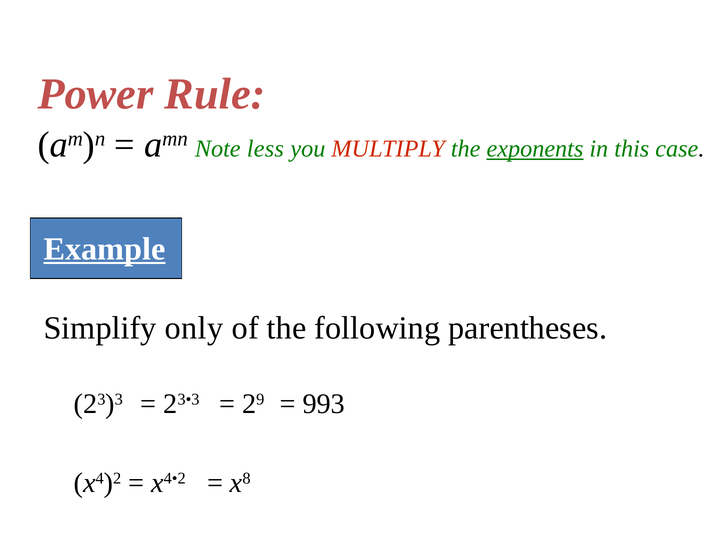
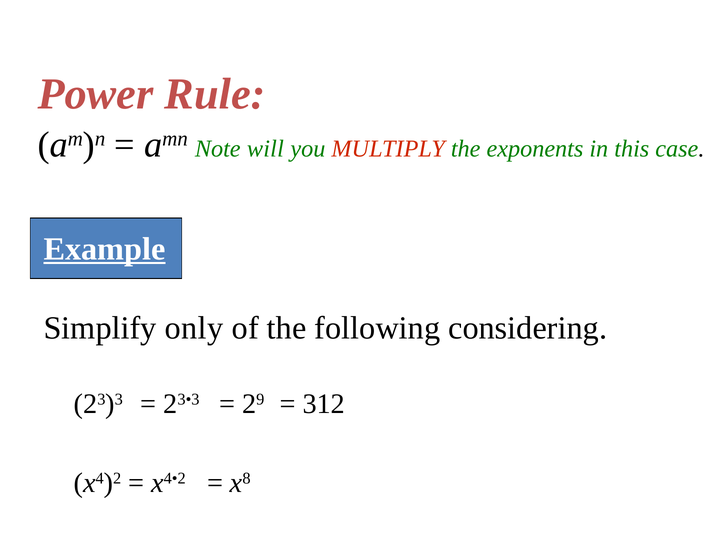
less: less -> will
exponents underline: present -> none
parentheses: parentheses -> considering
993: 993 -> 312
